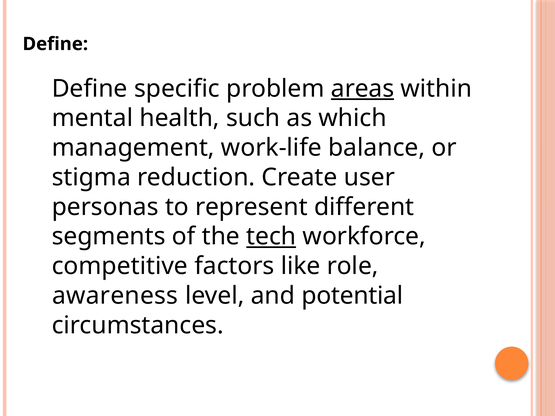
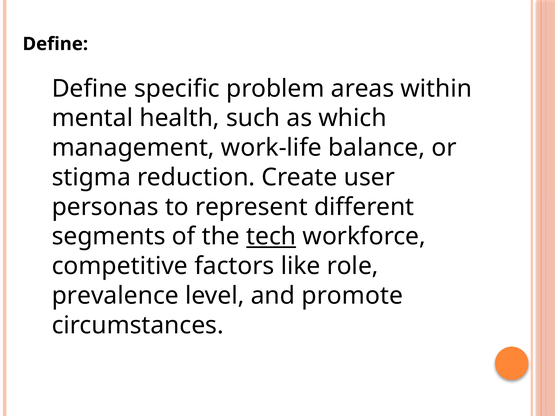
areas underline: present -> none
awareness: awareness -> prevalence
potential: potential -> promote
